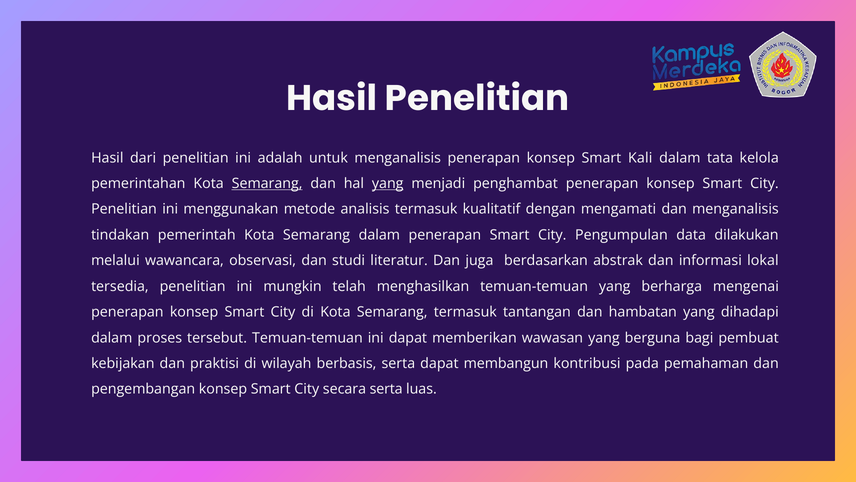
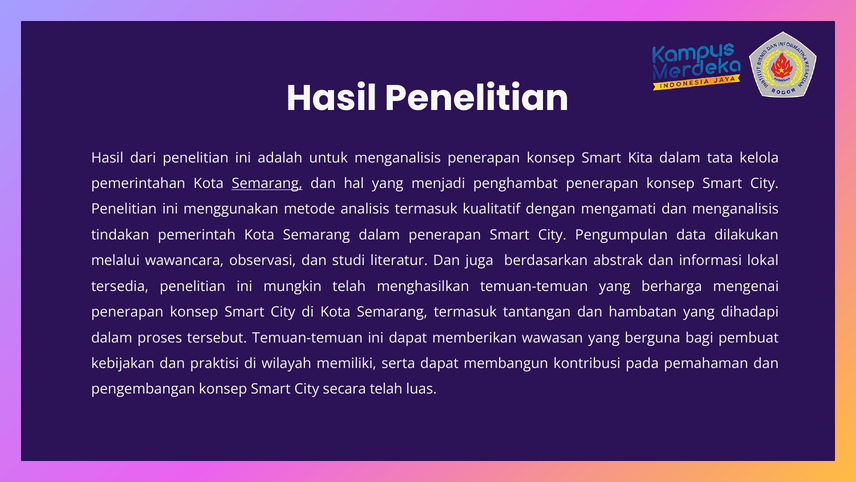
Kali: Kali -> Kita
yang at (388, 183) underline: present -> none
berbasis: berbasis -> memiliki
secara serta: serta -> telah
